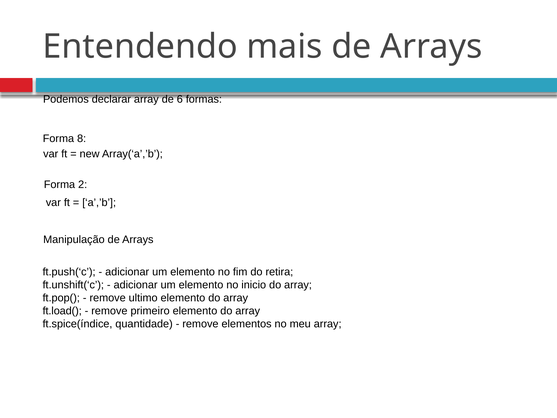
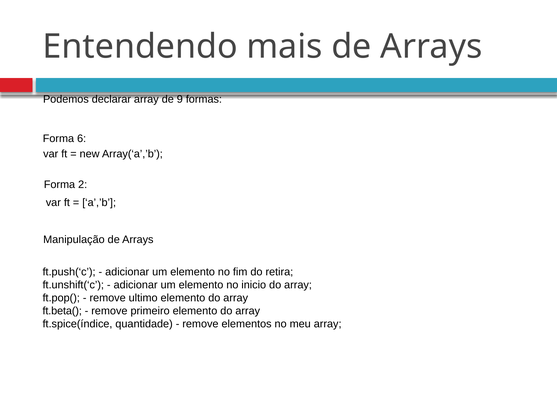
6: 6 -> 9
8: 8 -> 6
ft.load(: ft.load( -> ft.beta(
